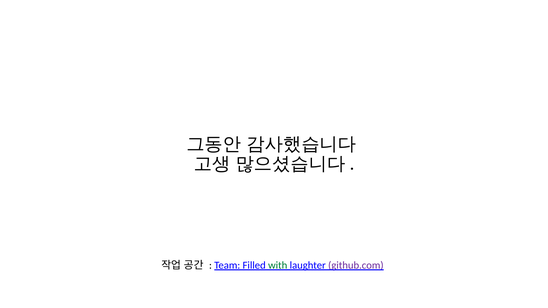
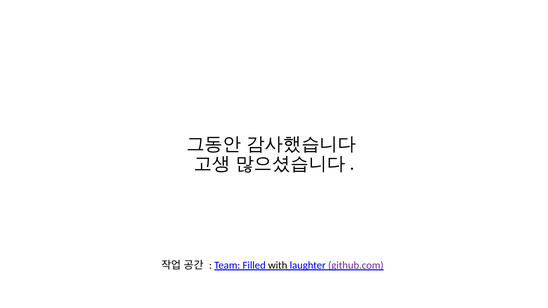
with colour: green -> black
